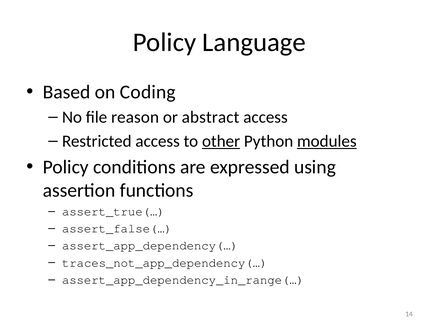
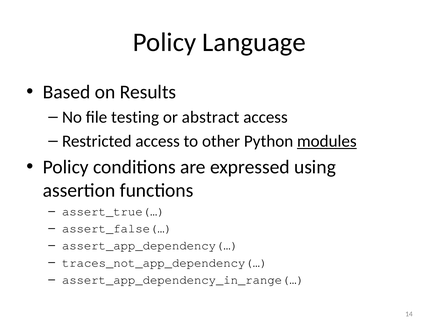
Coding: Coding -> Results
reason: reason -> testing
other underline: present -> none
